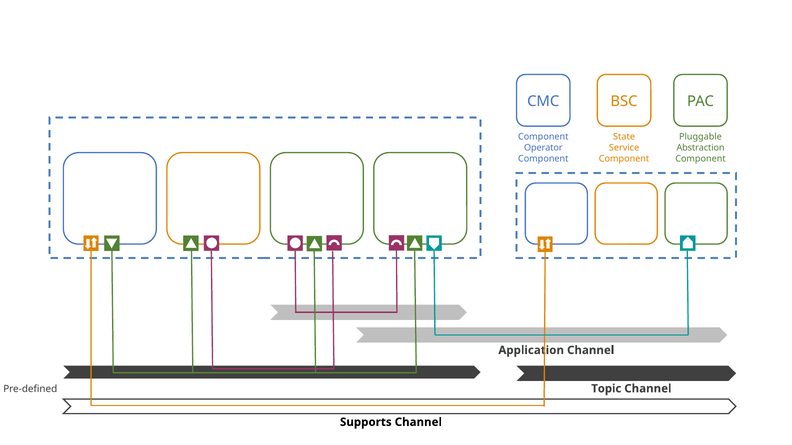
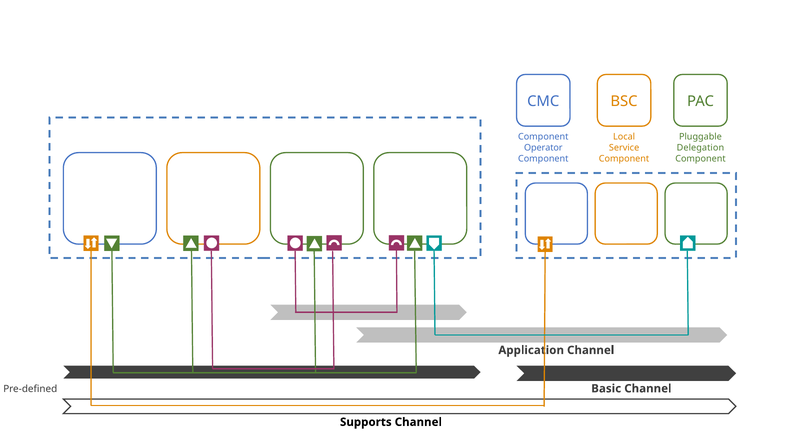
State: State -> Local
Abstraction: Abstraction -> Delegation
Topic: Topic -> Basic
